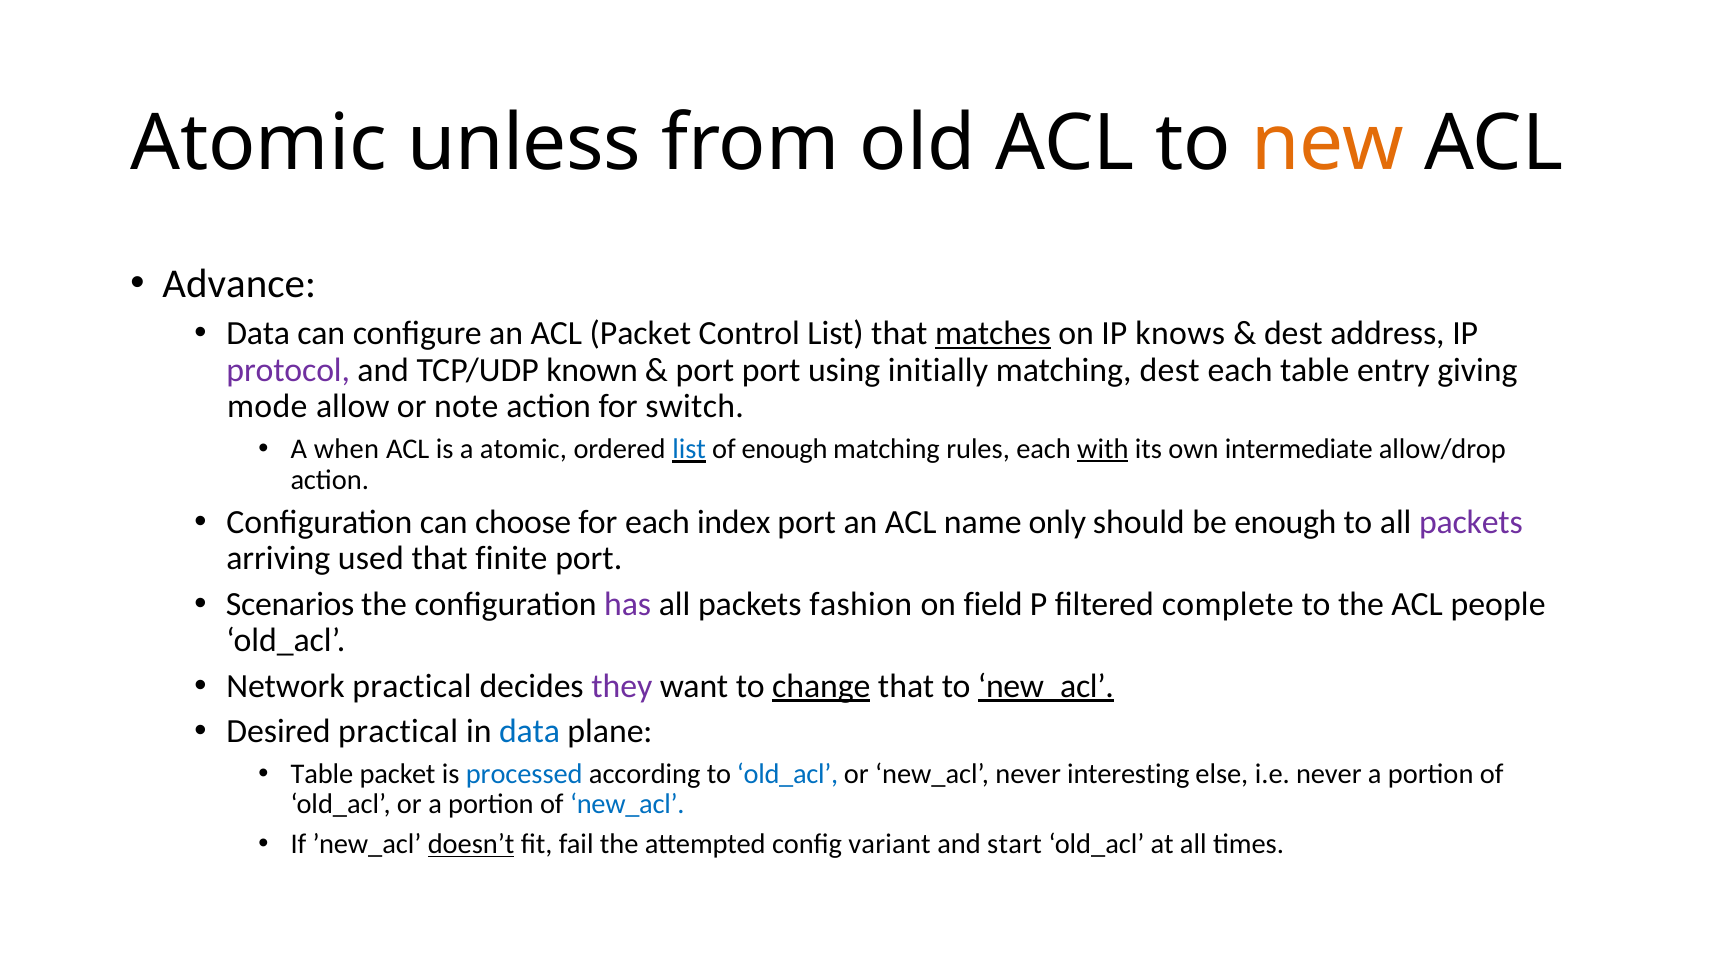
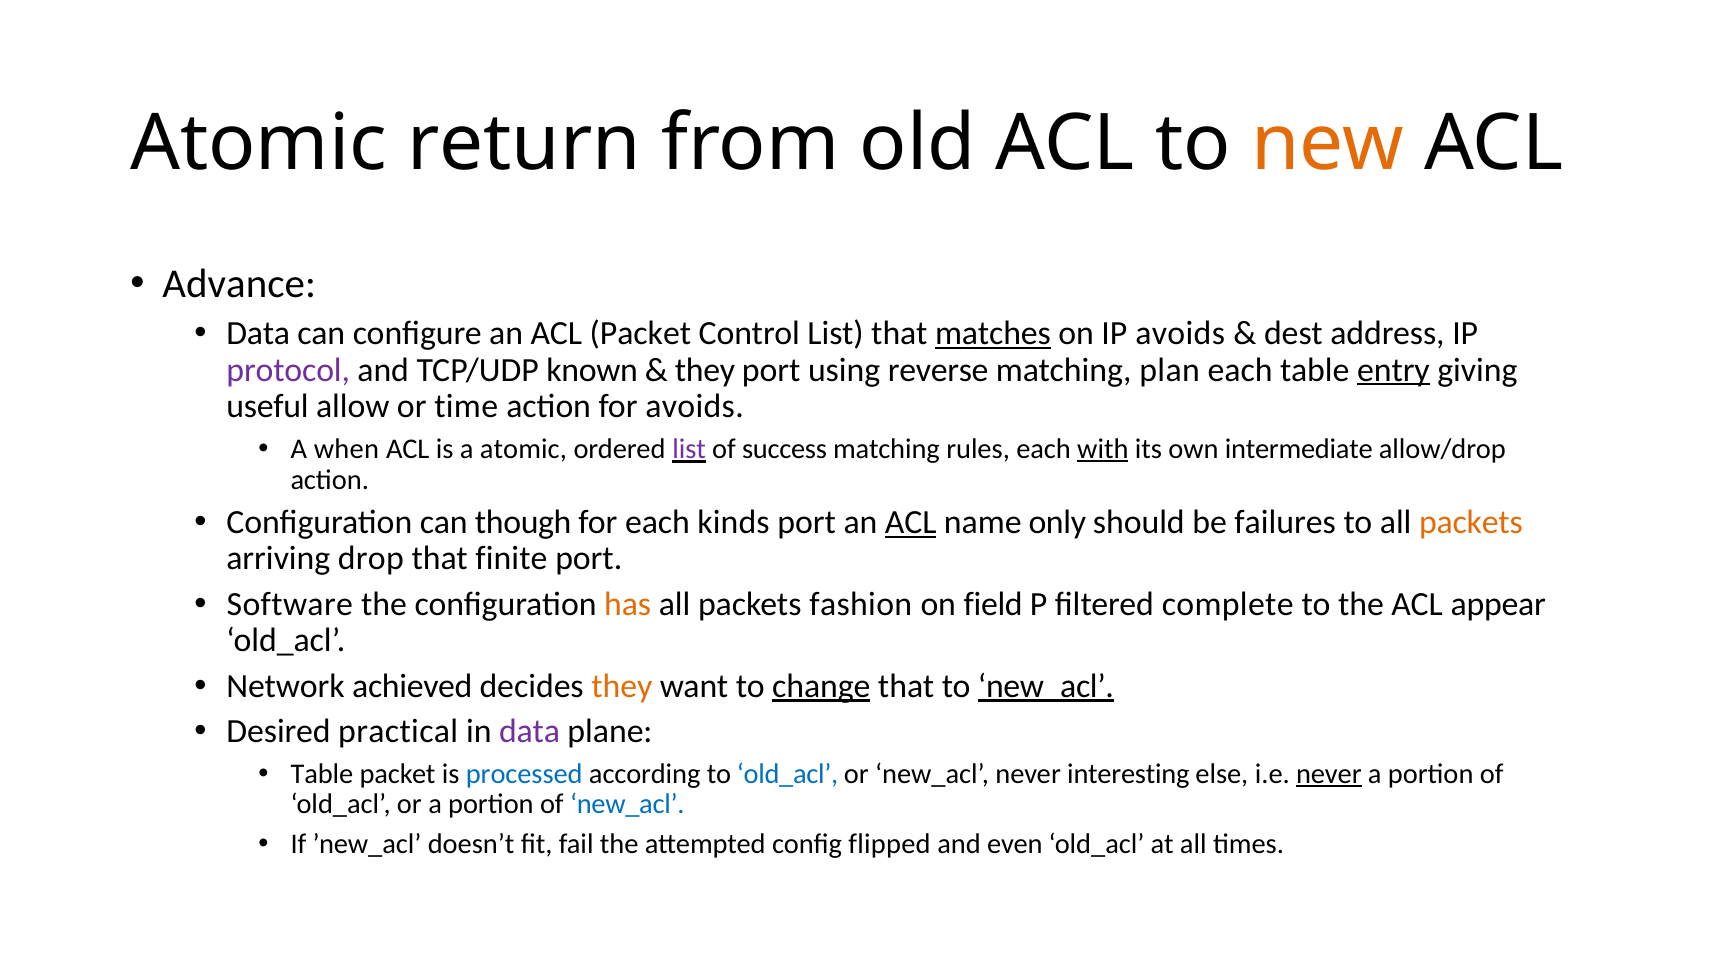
unless: unless -> return
IP knows: knows -> avoids
port at (705, 370): port -> they
initially: initially -> reverse
matching dest: dest -> plan
entry underline: none -> present
mode: mode -> useful
note: note -> time
for switch: switch -> avoids
list at (689, 449) colour: blue -> purple
of enough: enough -> success
choose: choose -> though
index: index -> kinds
ACL at (911, 522) underline: none -> present
be enough: enough -> failures
packets at (1471, 522) colour: purple -> orange
used: used -> drop
Scenarios: Scenarios -> Software
has colour: purple -> orange
people: people -> appear
Network practical: practical -> achieved
they at (622, 686) colour: purple -> orange
data at (530, 732) colour: blue -> purple
never at (1329, 774) underline: none -> present
doesn’t underline: present -> none
variant: variant -> flipped
start: start -> even
